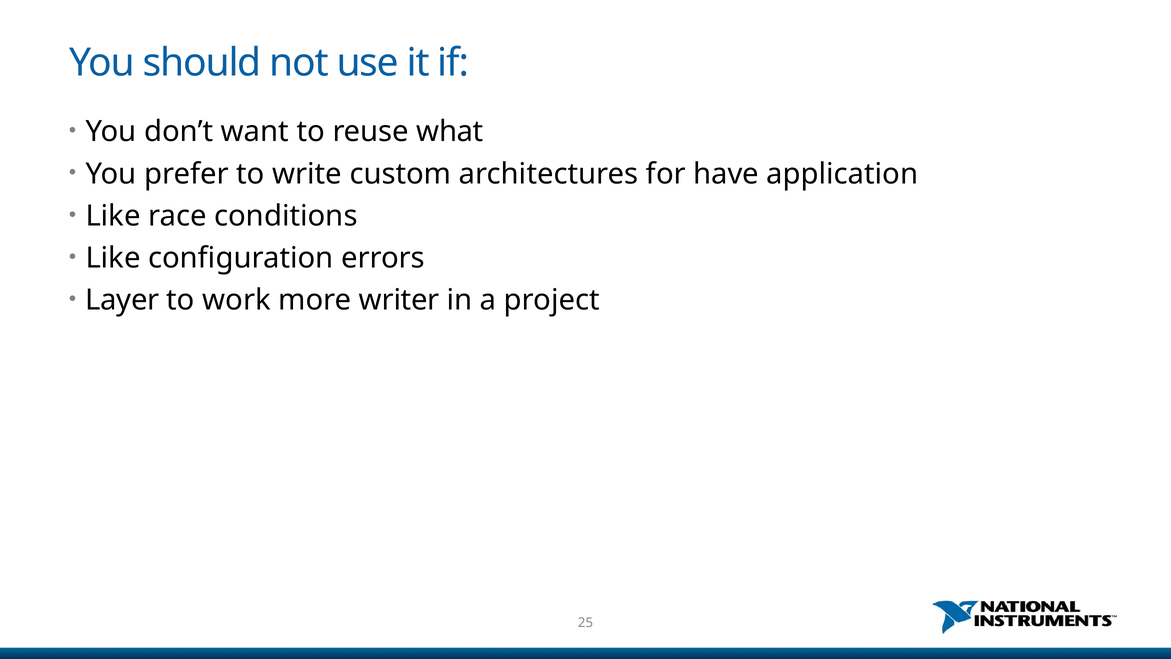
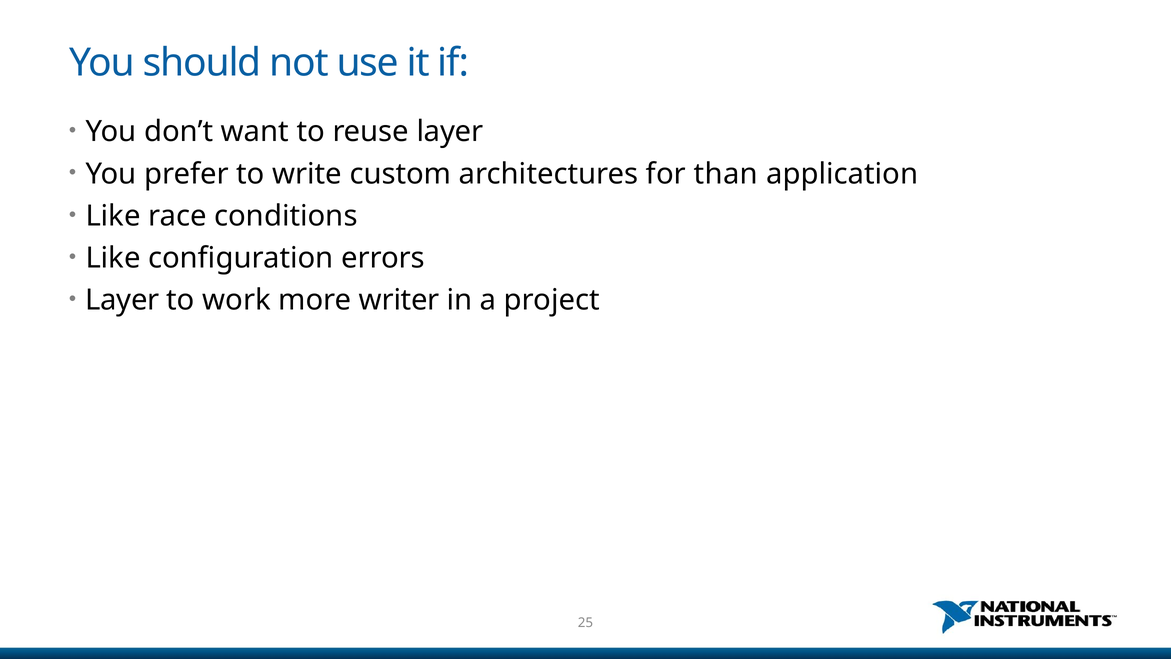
reuse what: what -> layer
have: have -> than
